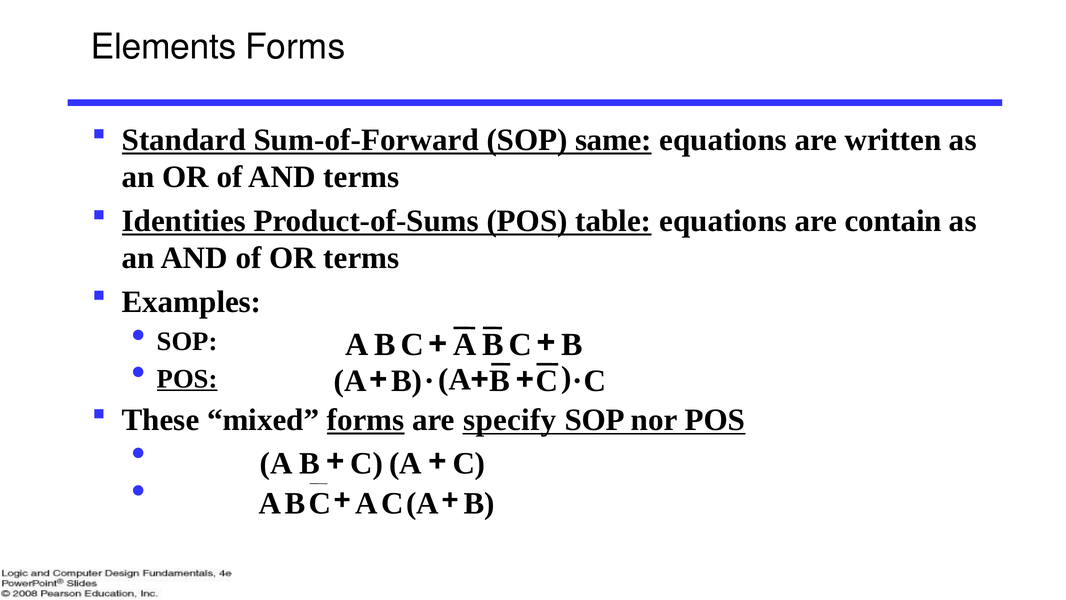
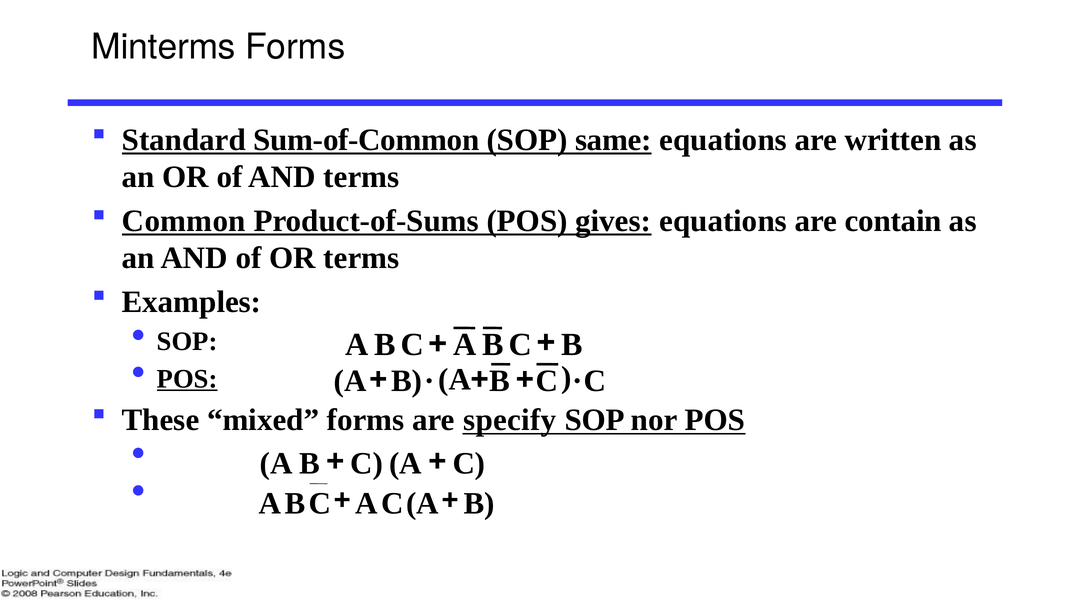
Elements: Elements -> Minterms
Sum-of-Forward: Sum-of-Forward -> Sum-of-Common
Identities: Identities -> Common
table: table -> gives
forms at (366, 420) underline: present -> none
